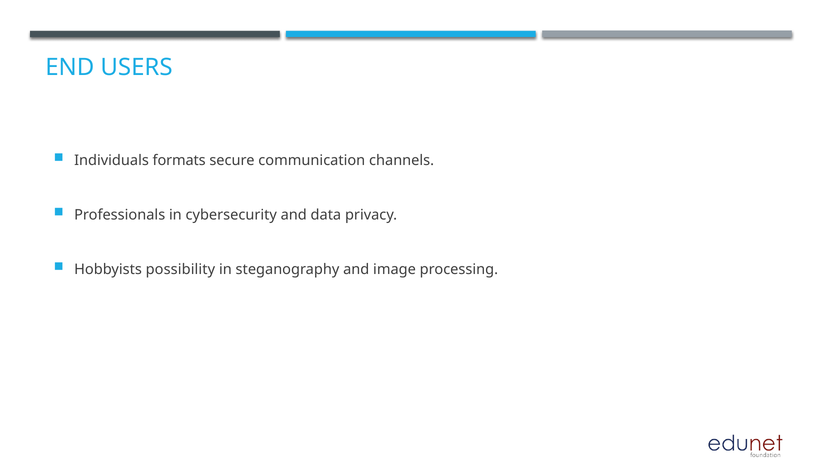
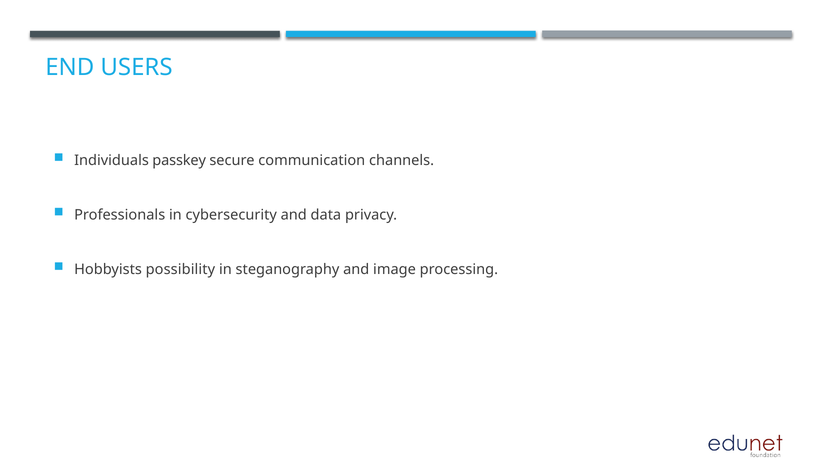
formats: formats -> passkey
